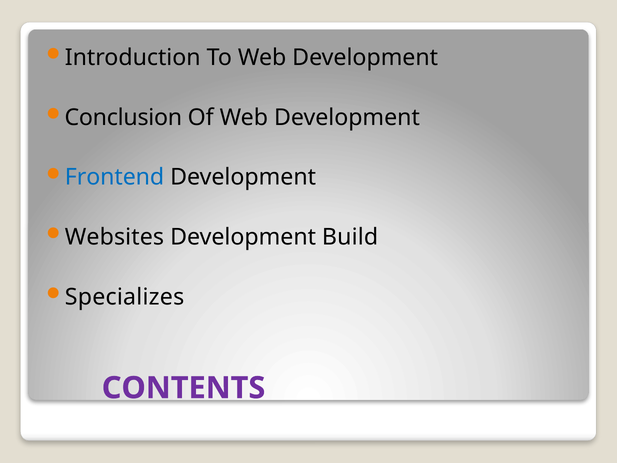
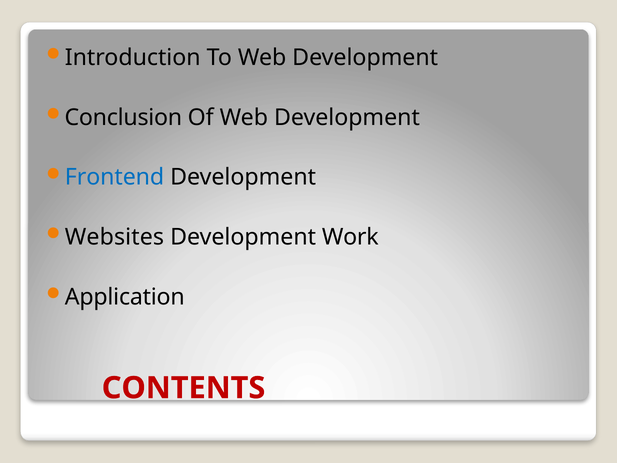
Build: Build -> Work
Specializes: Specializes -> Application
CONTENTS colour: purple -> red
